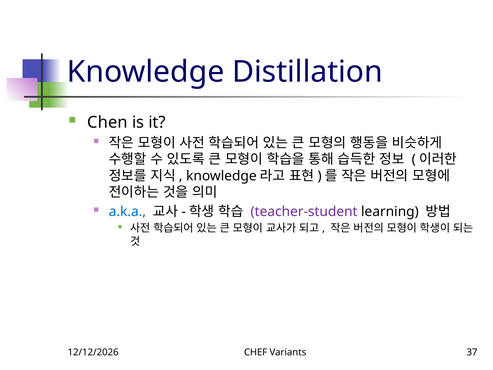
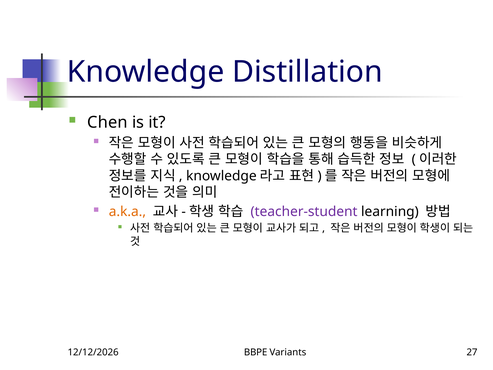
a.k.a colour: blue -> orange
CHEF: CHEF -> BBPE
37: 37 -> 27
